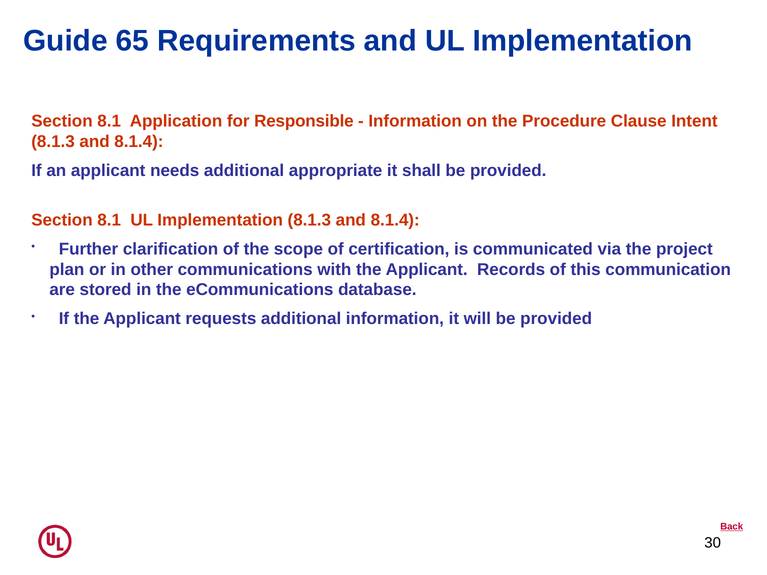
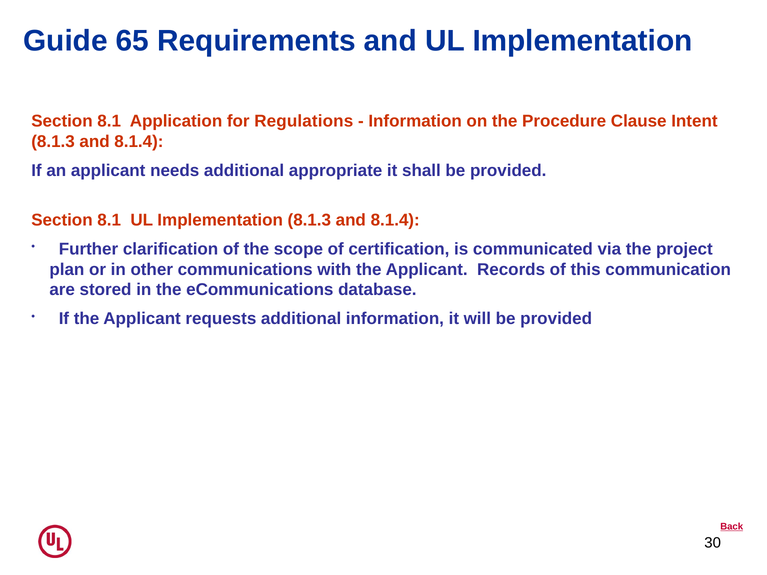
Responsible: Responsible -> Regulations
